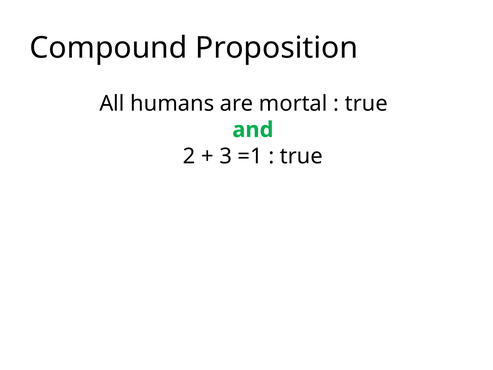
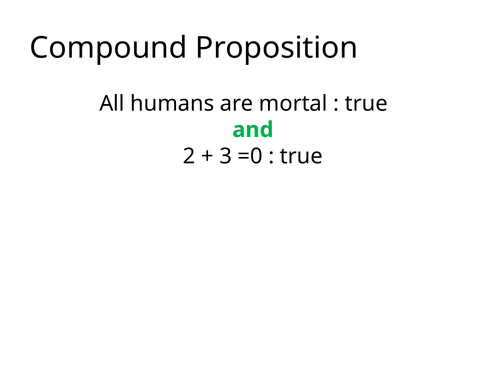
=1: =1 -> =0
